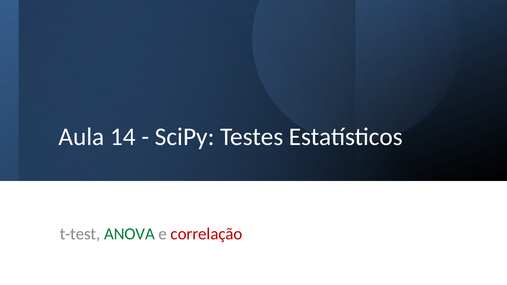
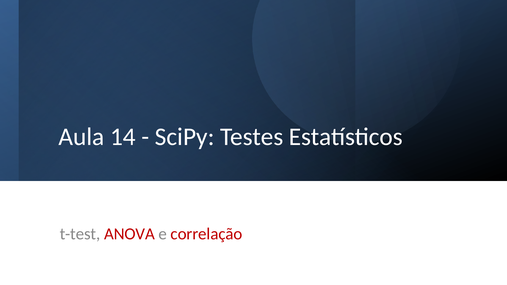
ANOVA colour: green -> red
